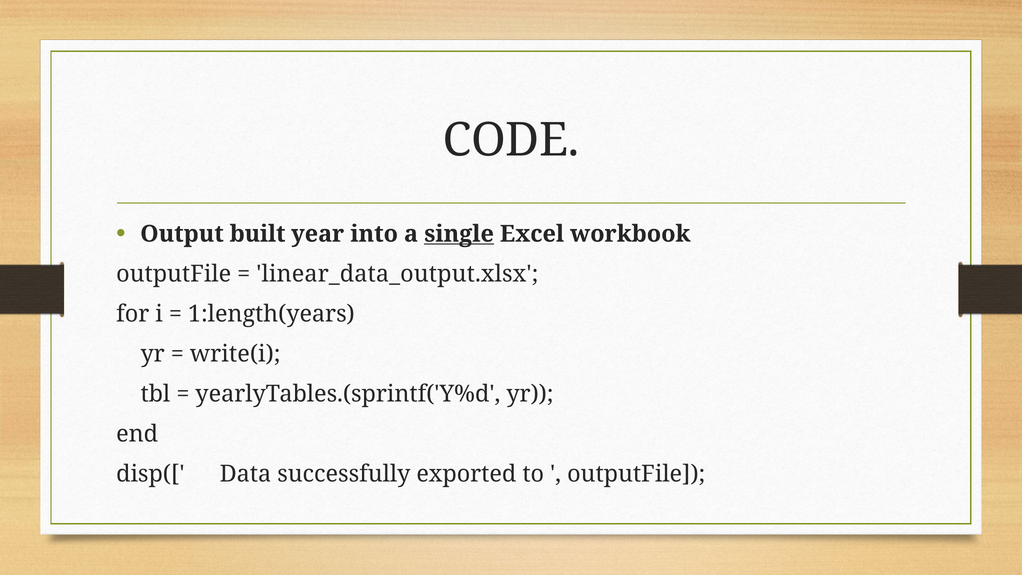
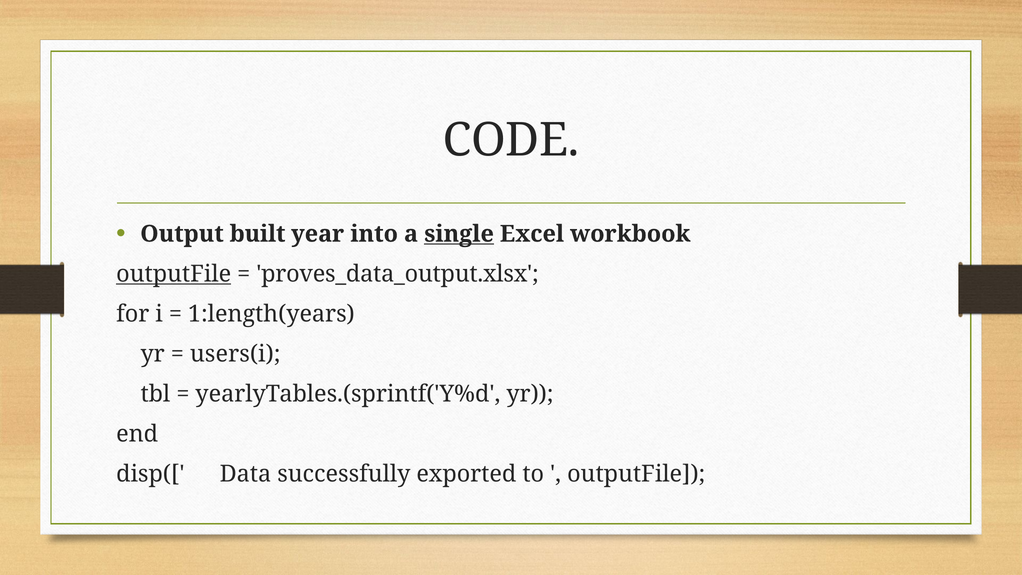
outputFile at (174, 274) underline: none -> present
linear_data_output.xlsx: linear_data_output.xlsx -> proves_data_output.xlsx
write(i: write(i -> users(i
